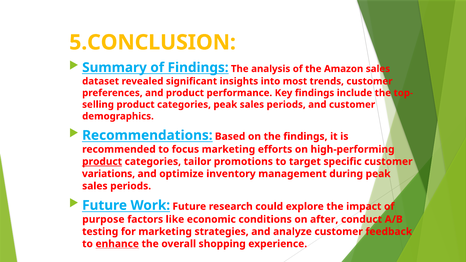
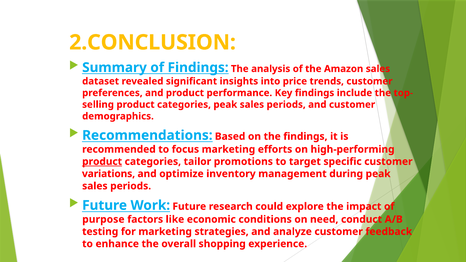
5.CONCLUSION: 5.CONCLUSION -> 2.CONCLUSION
most: most -> price
after: after -> need
enhance underline: present -> none
